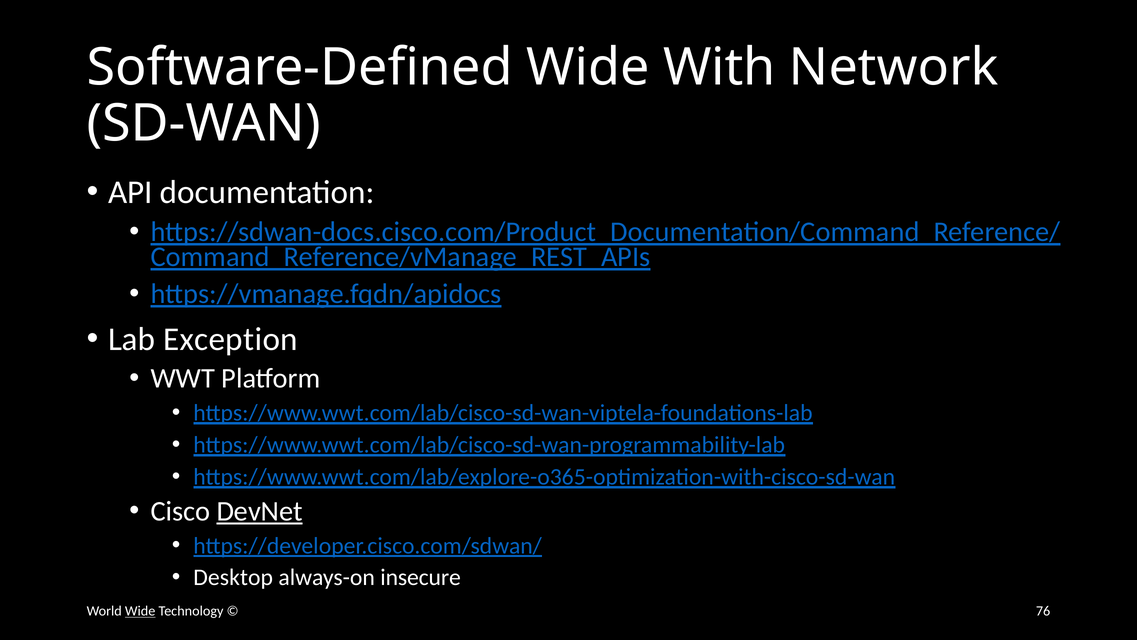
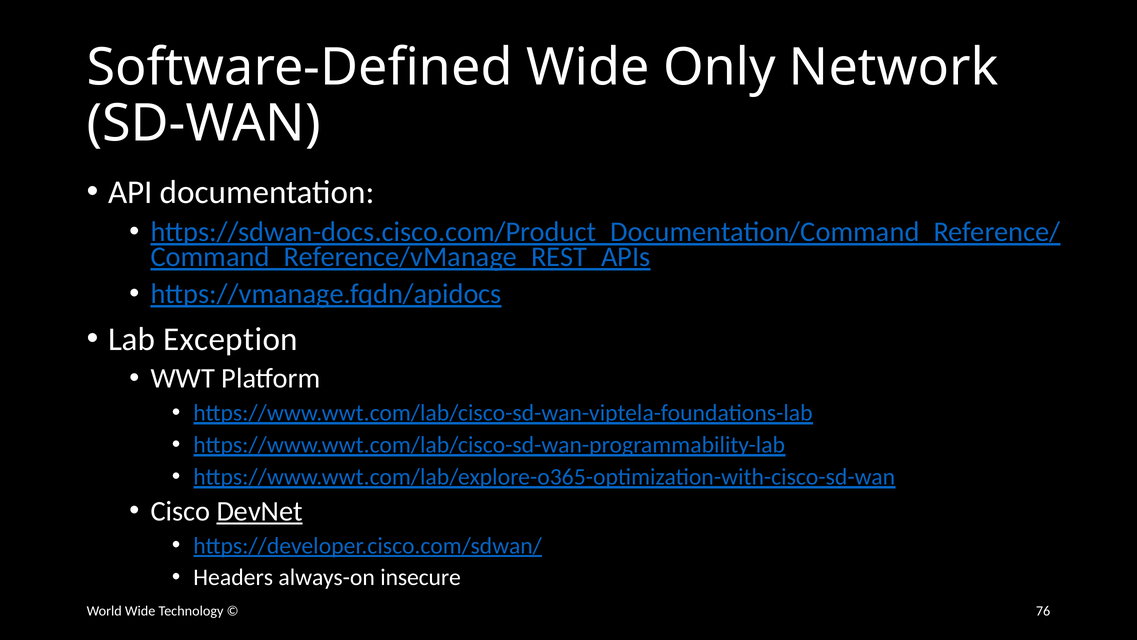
With: With -> Only
Desktop: Desktop -> Headers
Wide at (140, 611) underline: present -> none
